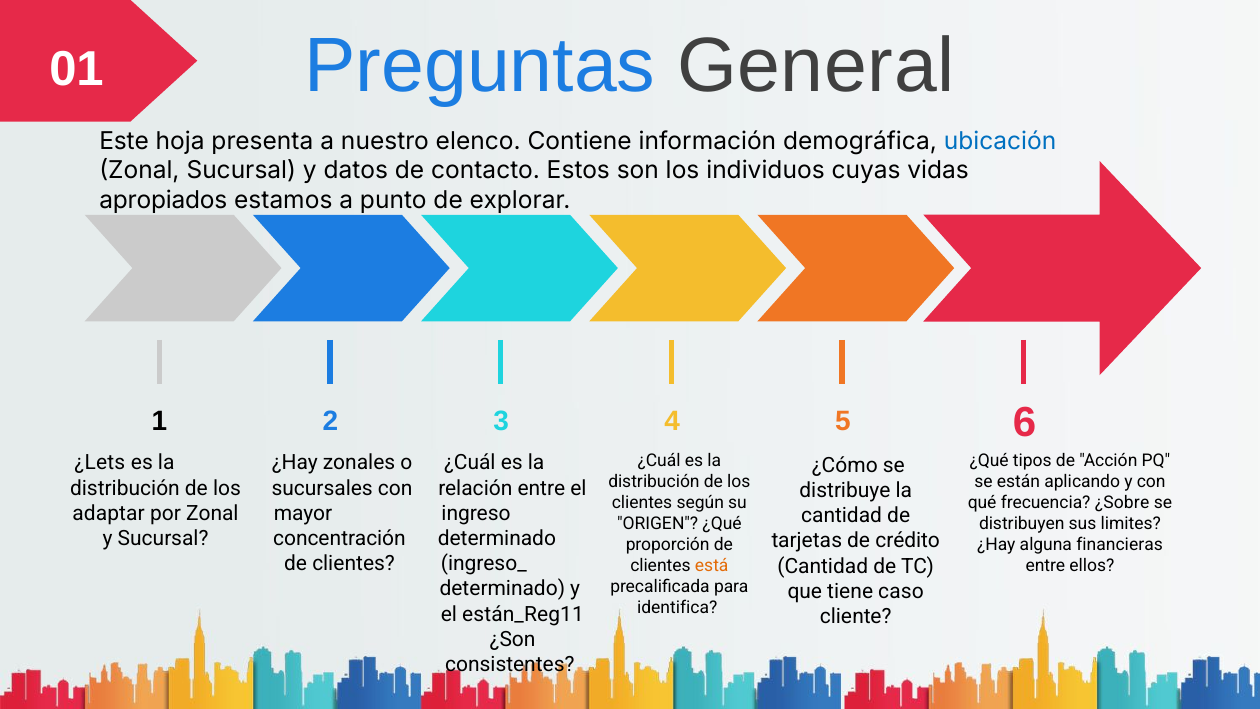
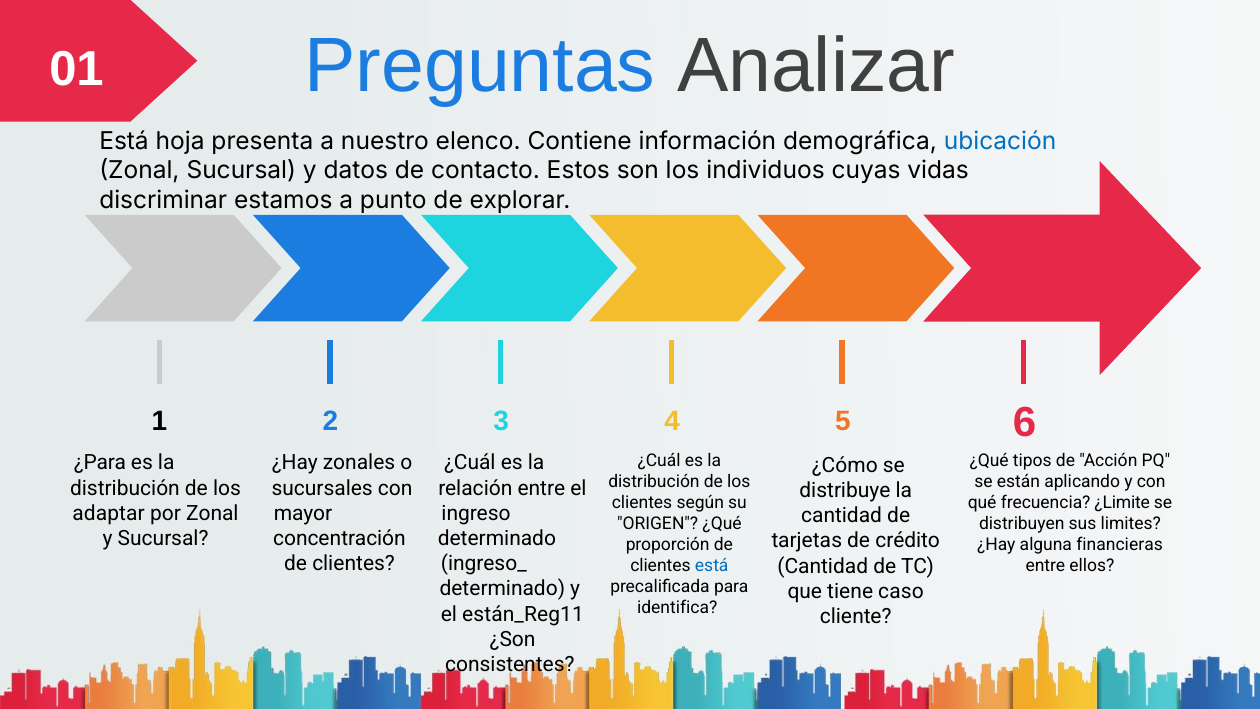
General: General -> Analizar
Este at (124, 141): Este -> Está
apropiados: apropiados -> discriminar
¿Lets: ¿Lets -> ¿Para
¿Sobre: ¿Sobre -> ¿Limite
está at (712, 566) colour: orange -> blue
